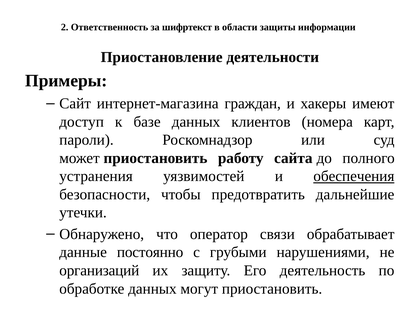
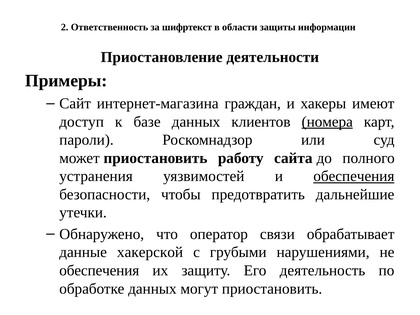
номера underline: none -> present
постоянно: постоянно -> хакерской
организаций at (99, 270): организаций -> обеспечения
